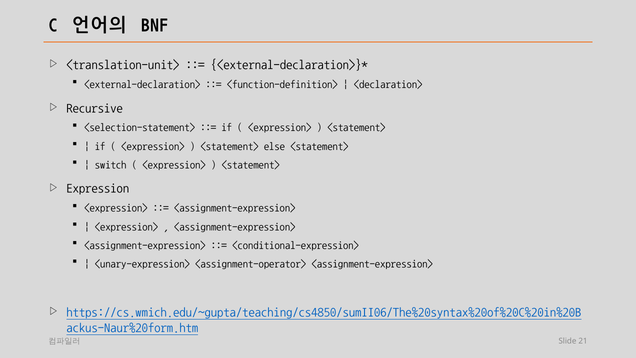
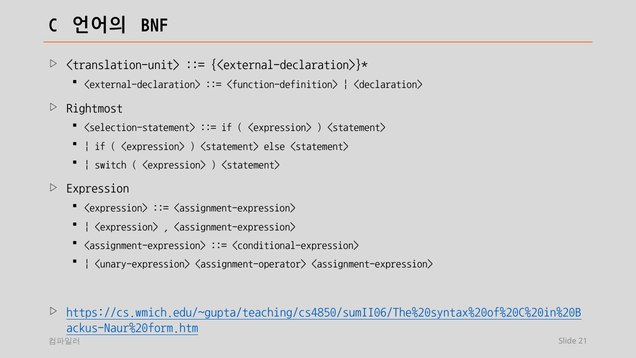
Recursive: Recursive -> Rightmost
